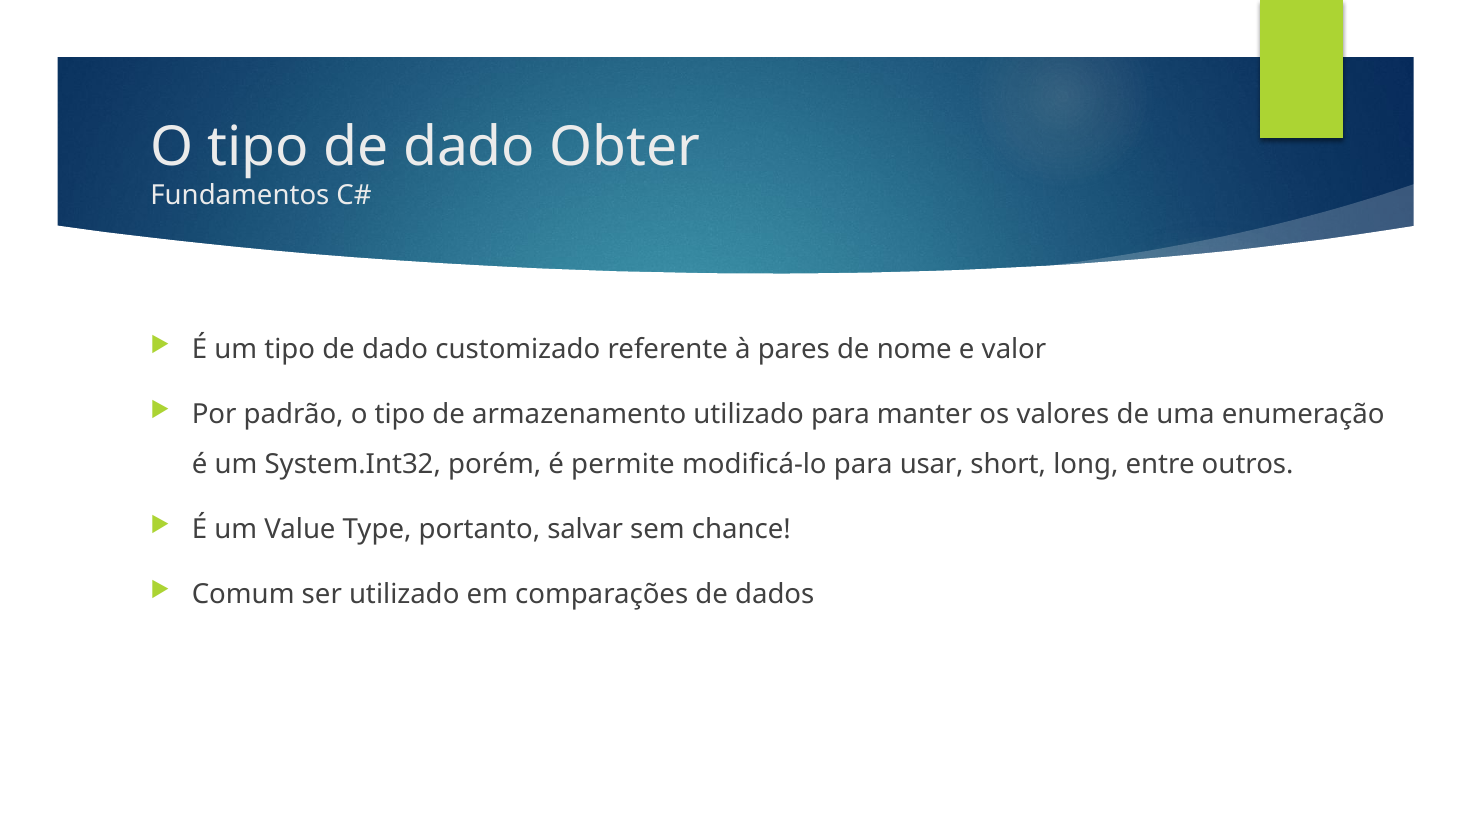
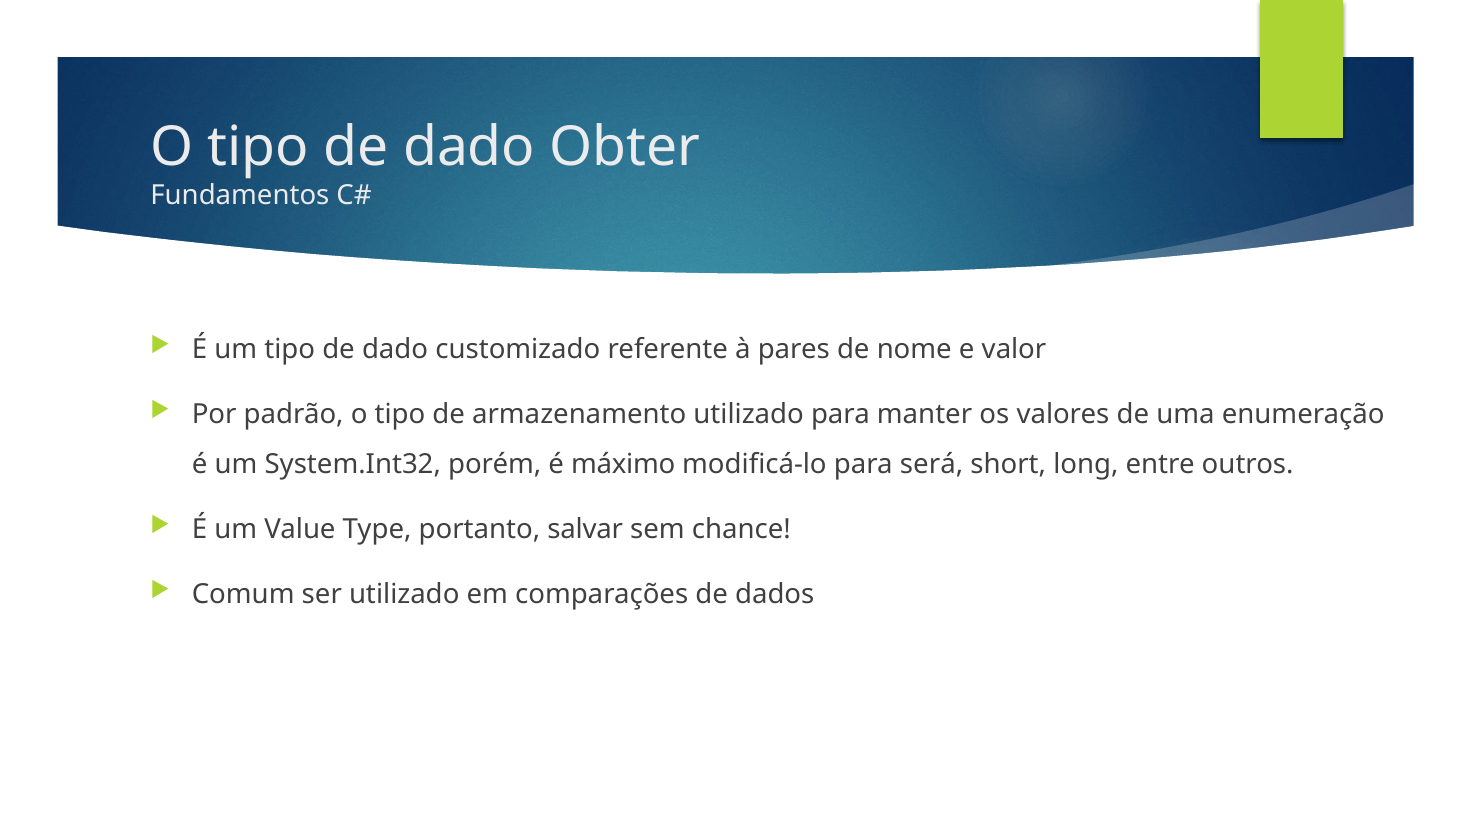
permite: permite -> máximo
usar: usar -> será
